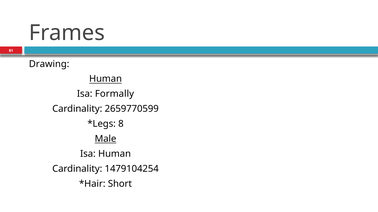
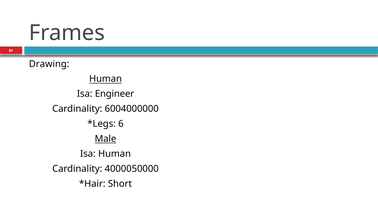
Formally: Formally -> Engineer
2659770599: 2659770599 -> 6004000000
8: 8 -> 6
1479104254: 1479104254 -> 4000050000
